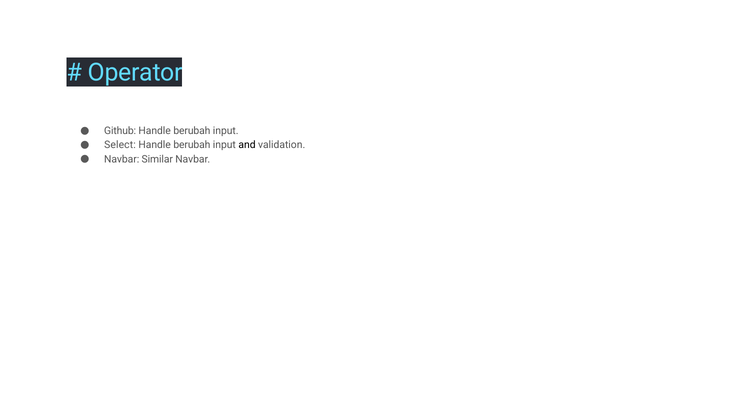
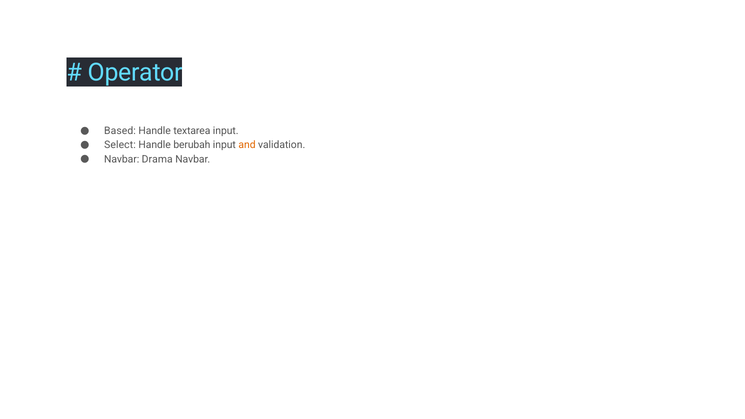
Github: Github -> Based
berubah at (192, 131): berubah -> textarea
and colour: black -> orange
Similar: Similar -> Drama
